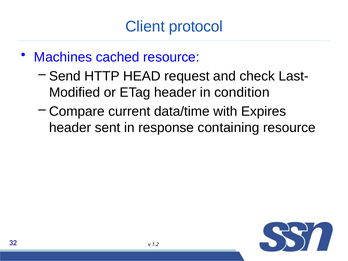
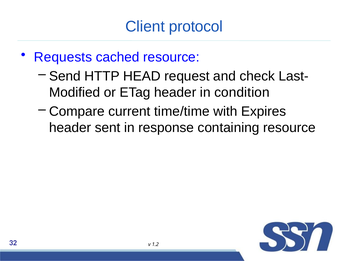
Machines: Machines -> Requests
data/time: data/time -> time/time
